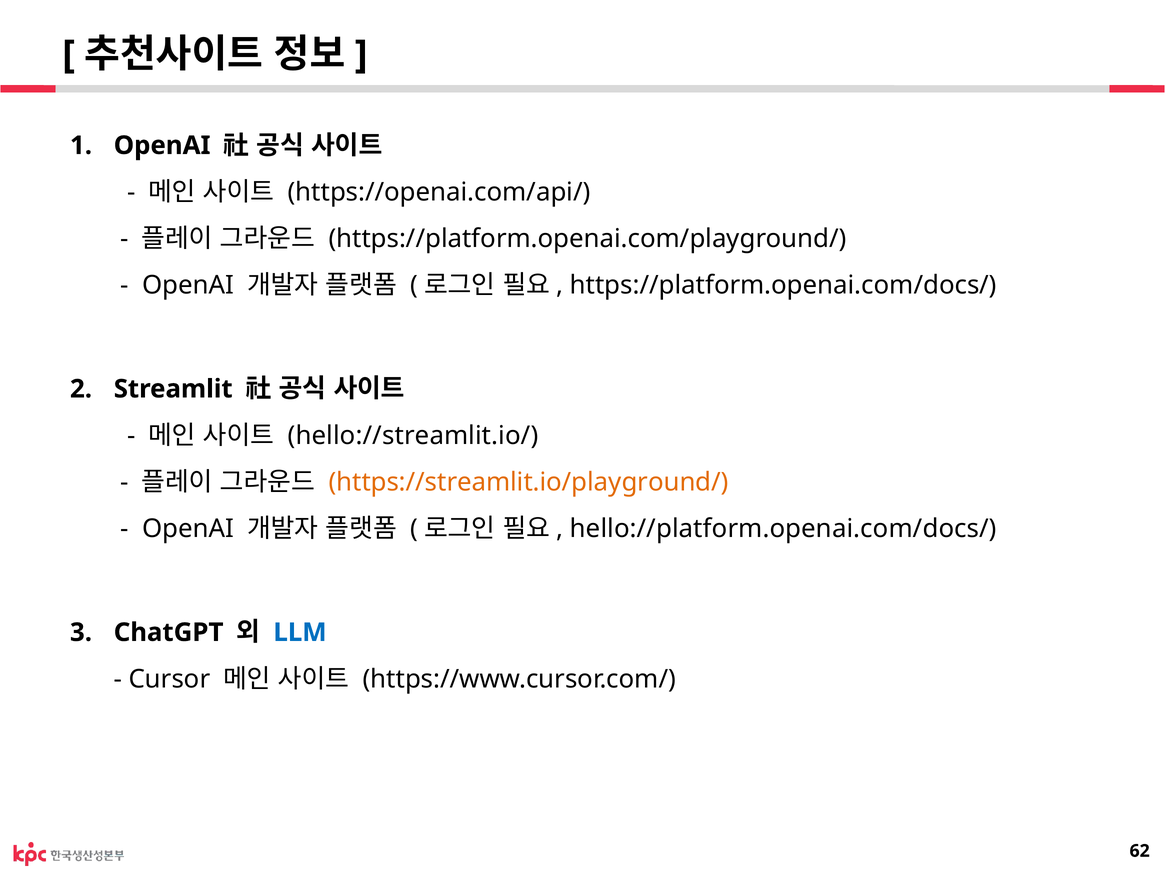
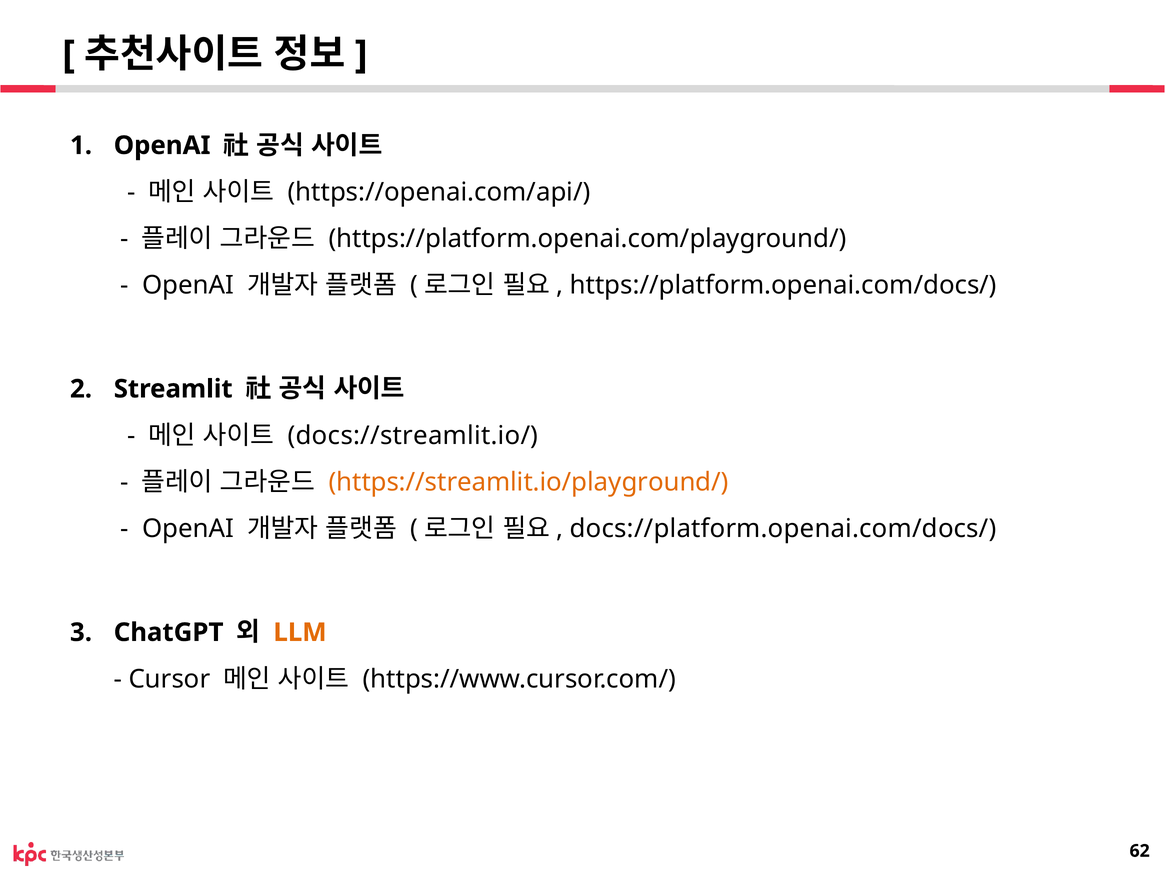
hello://streamlit.io/: hello://streamlit.io/ -> docs://streamlit.io/
hello://platform.openai.com/docs/: hello://platform.openai.com/docs/ -> docs://platform.openai.com/docs/
LLM colour: blue -> orange
